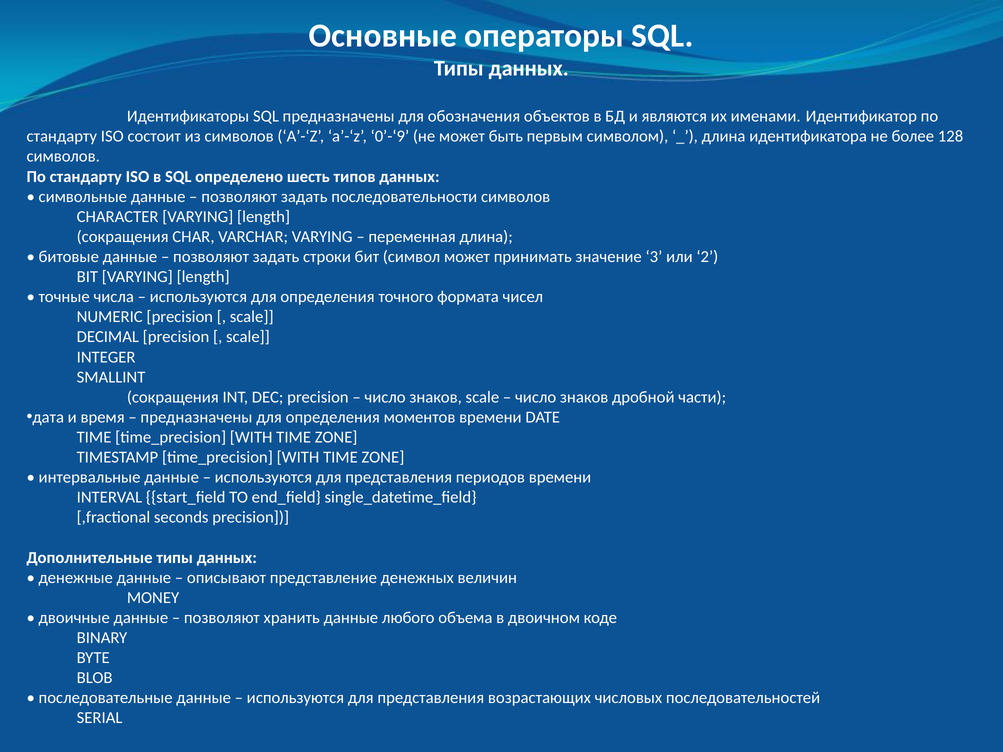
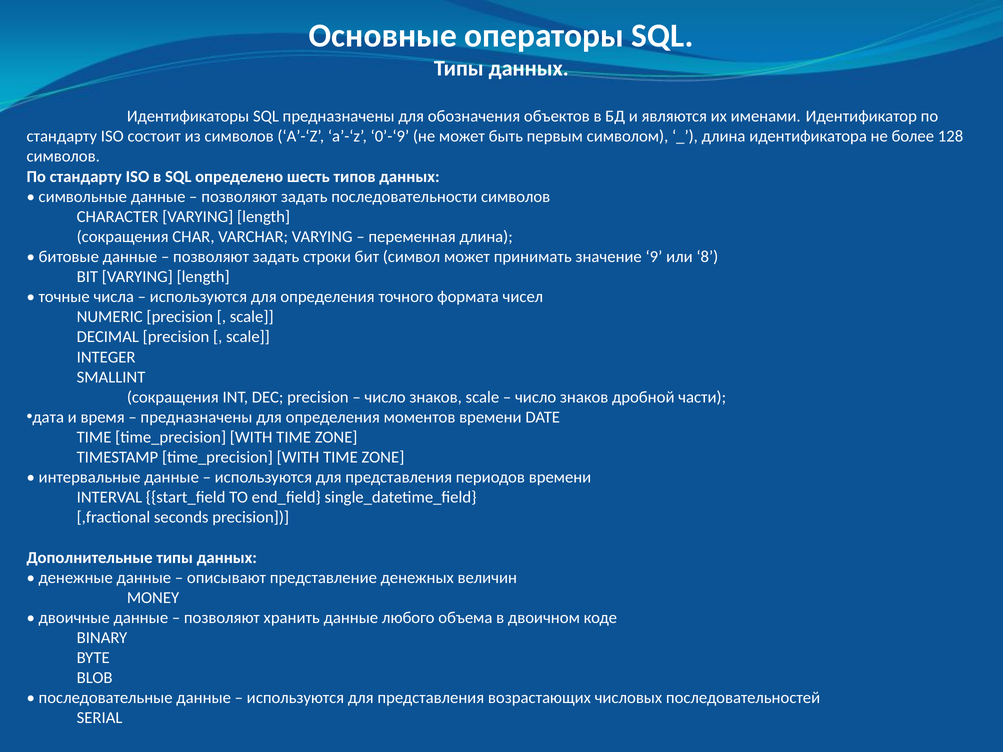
3: 3 -> 9
2: 2 -> 8
